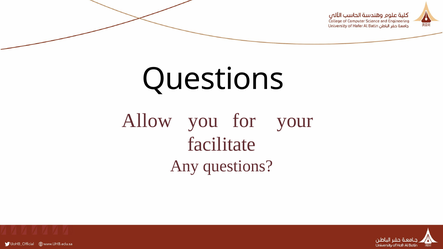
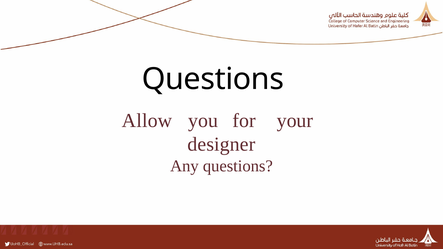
facilitate: facilitate -> designer
